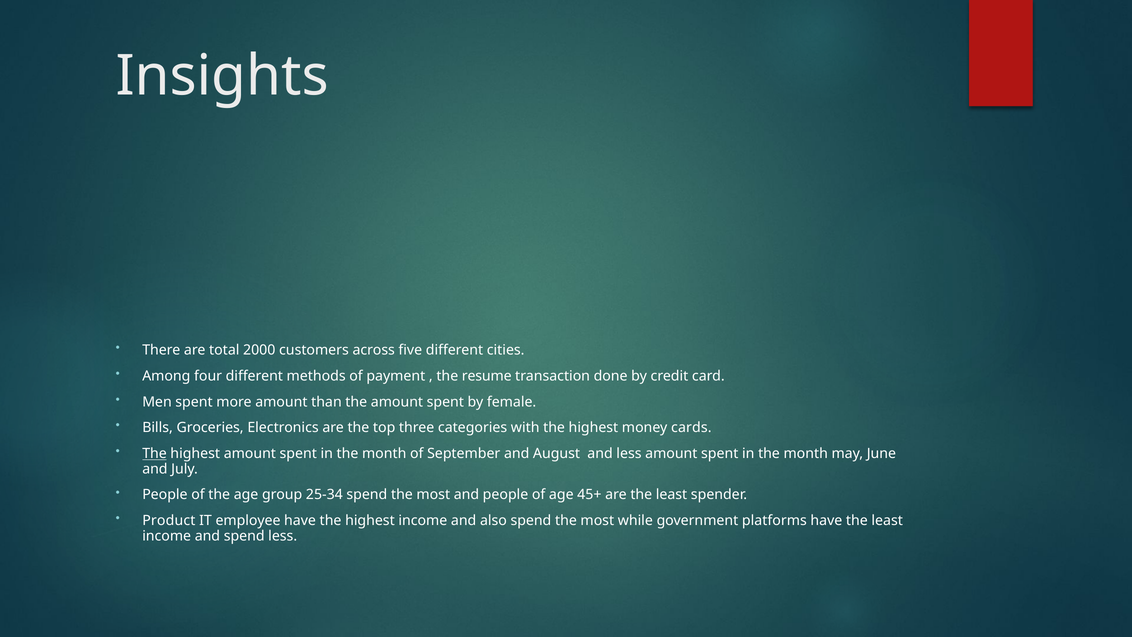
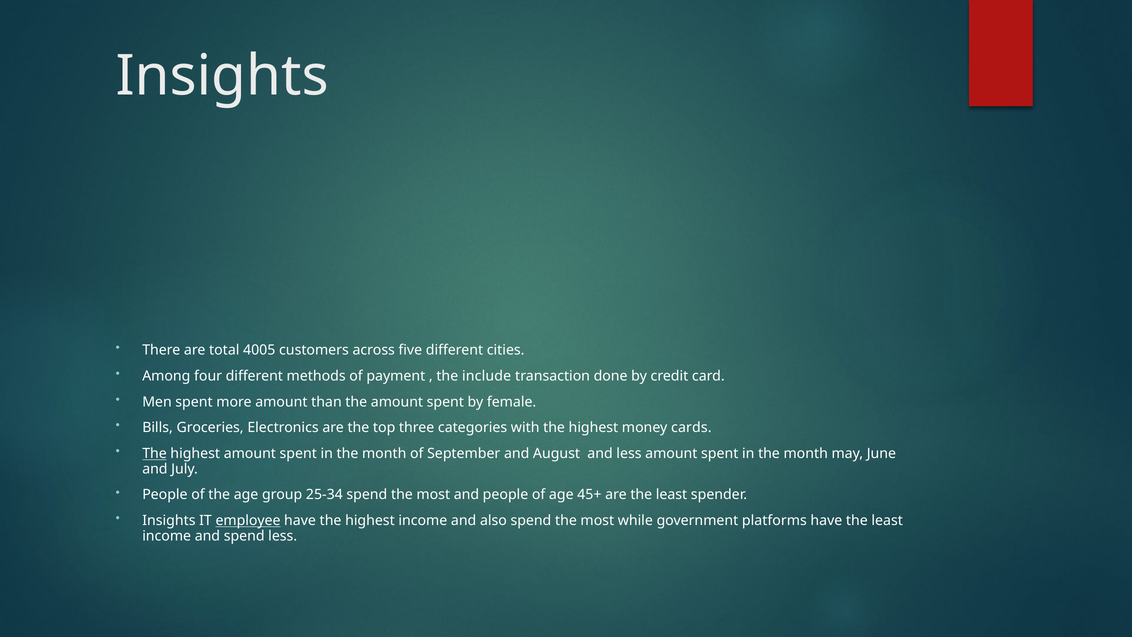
2000: 2000 -> 4005
resume: resume -> include
Product at (169, 520): Product -> Insights
employee underline: none -> present
